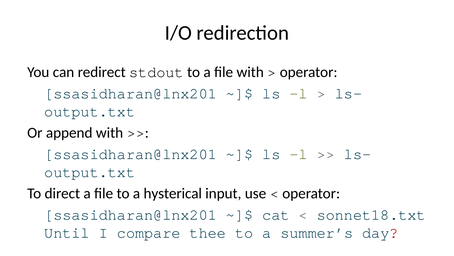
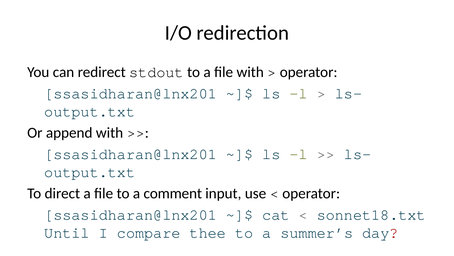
hysterical: hysterical -> comment
